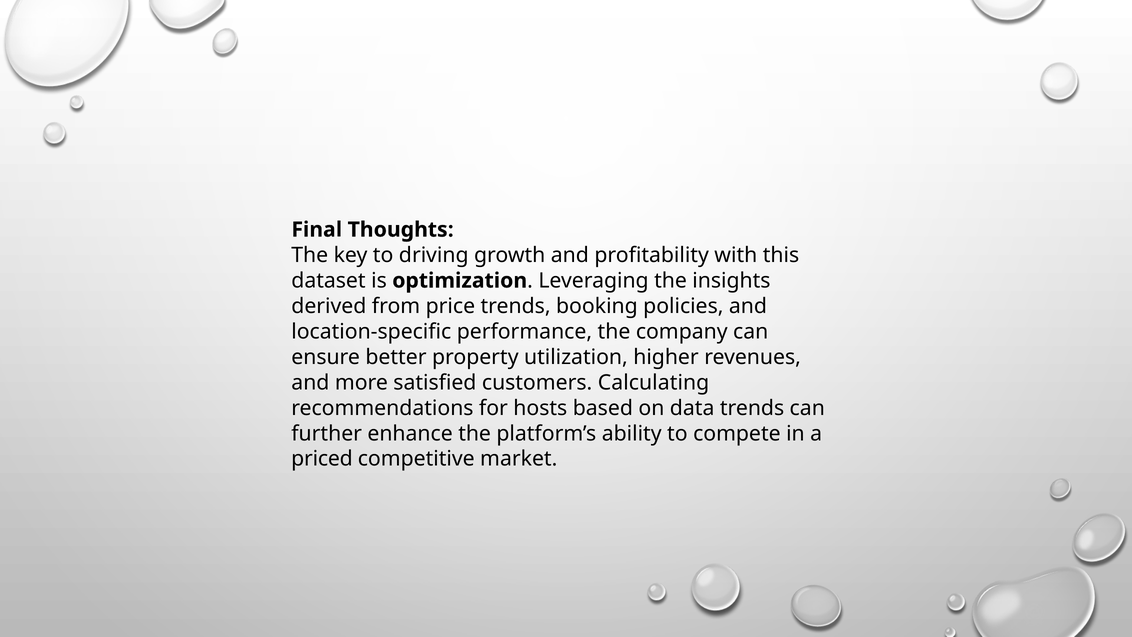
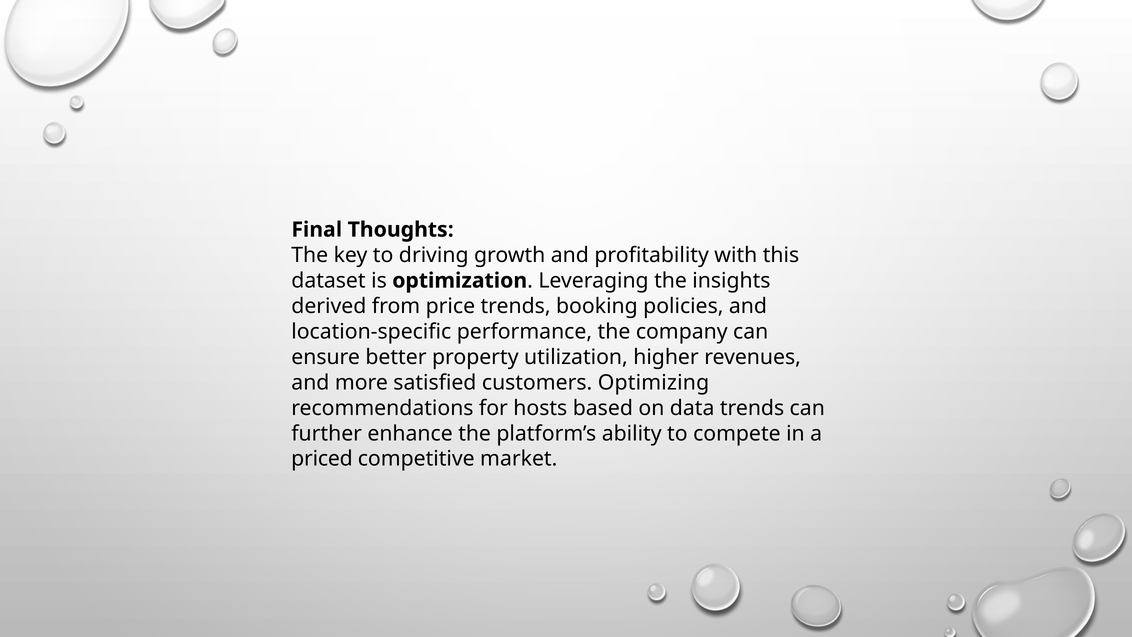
Calculating: Calculating -> Optimizing
